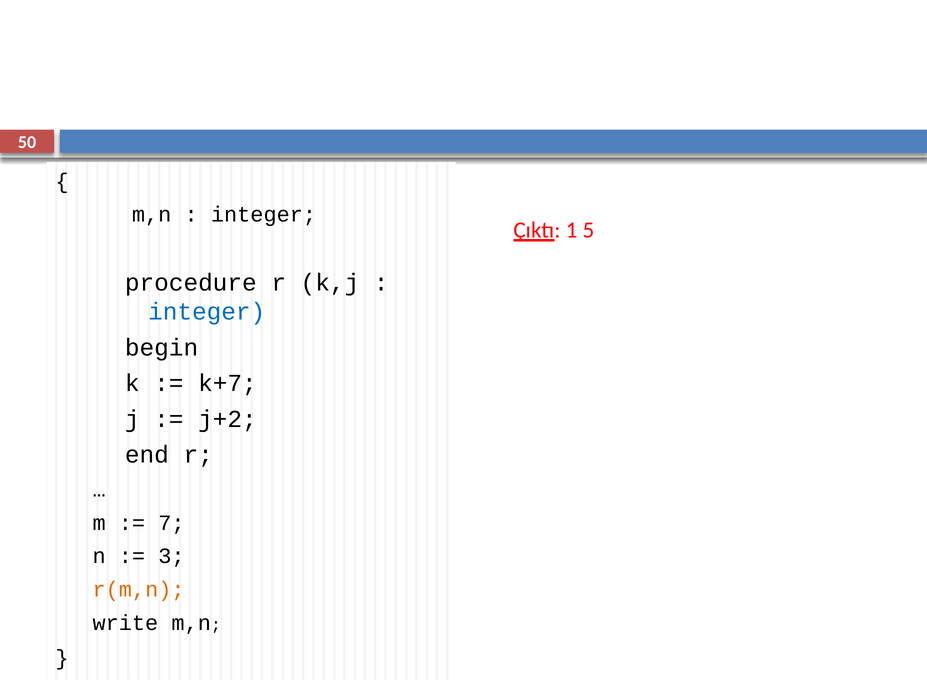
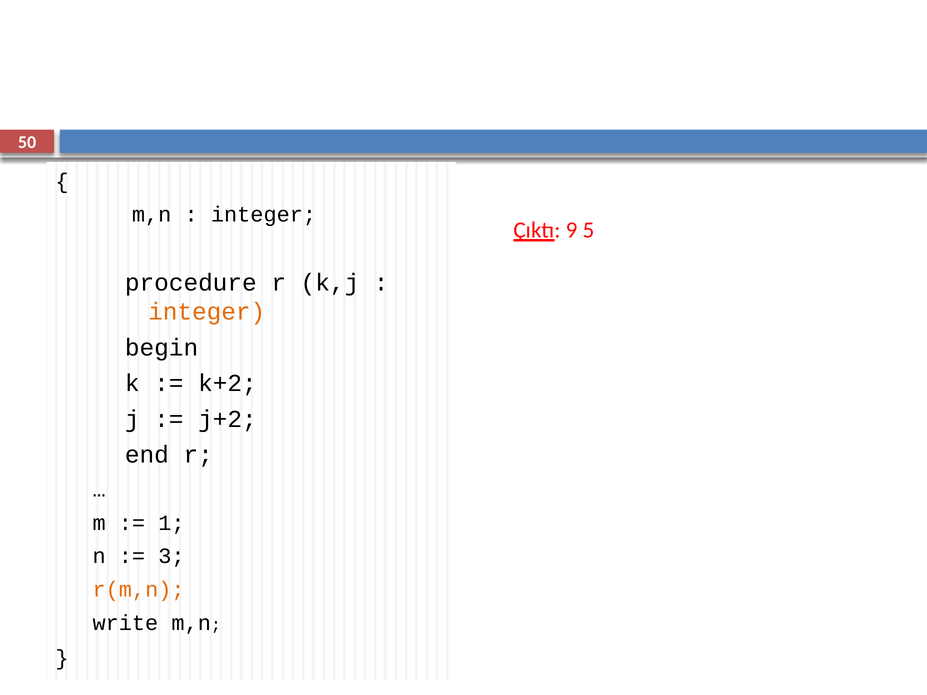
1: 1 -> 9
integer at (207, 312) colour: blue -> orange
k+7: k+7 -> k+2
7: 7 -> 1
